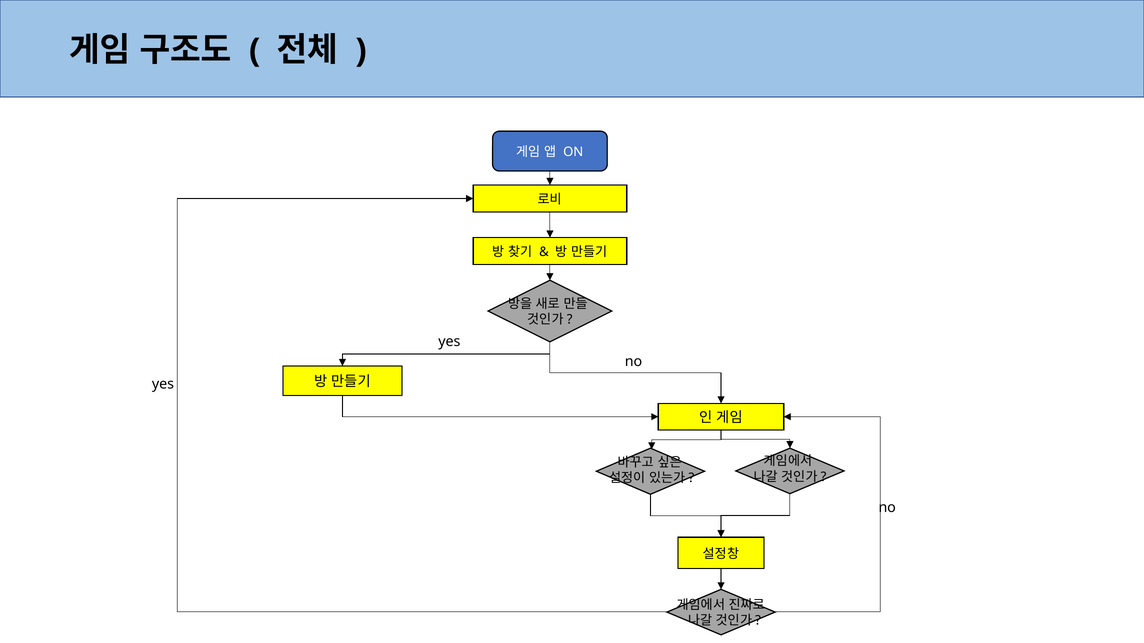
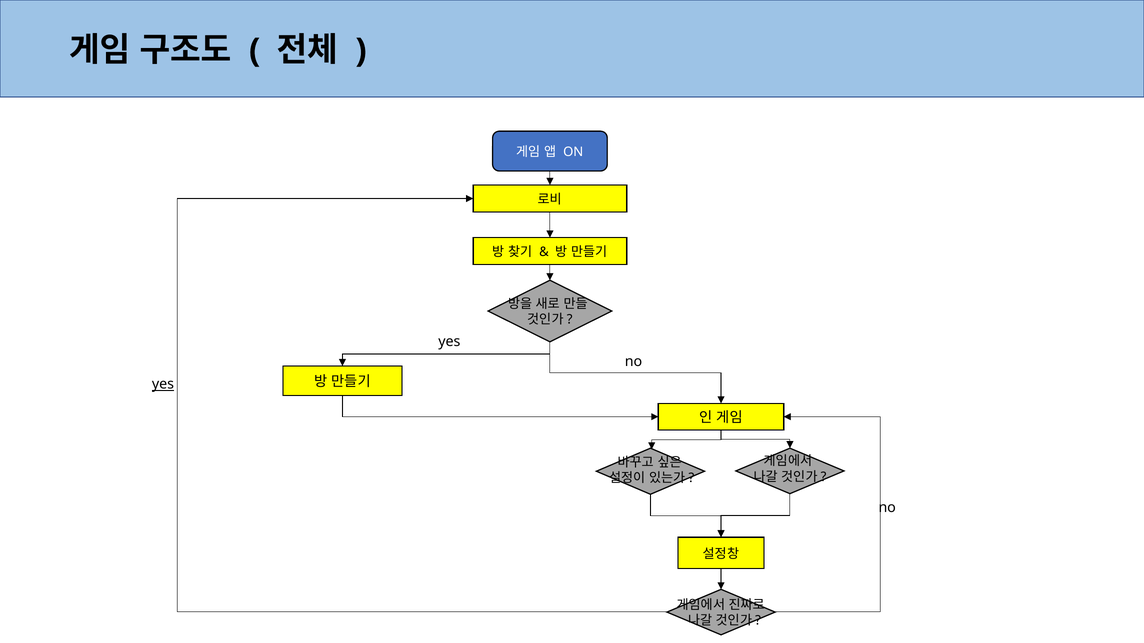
yes at (163, 385) underline: none -> present
